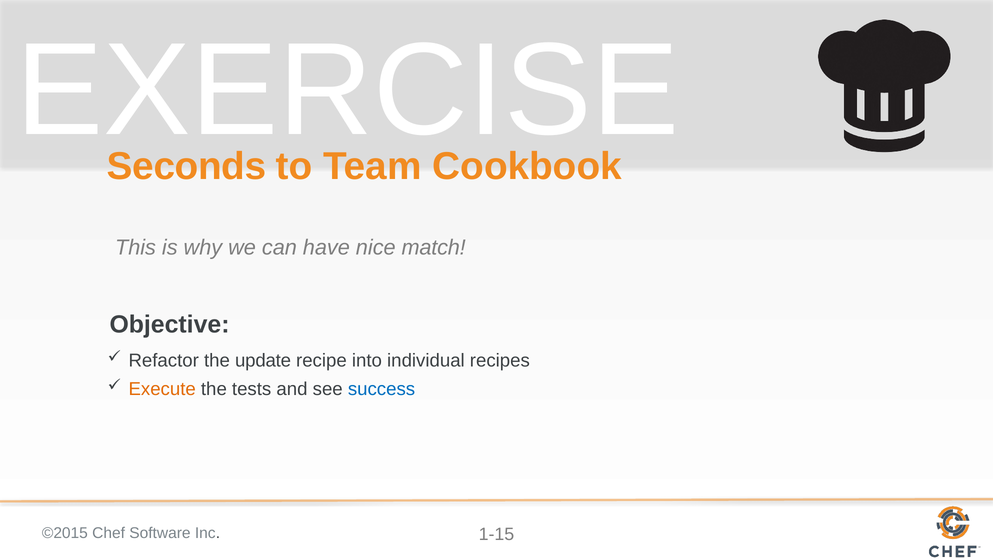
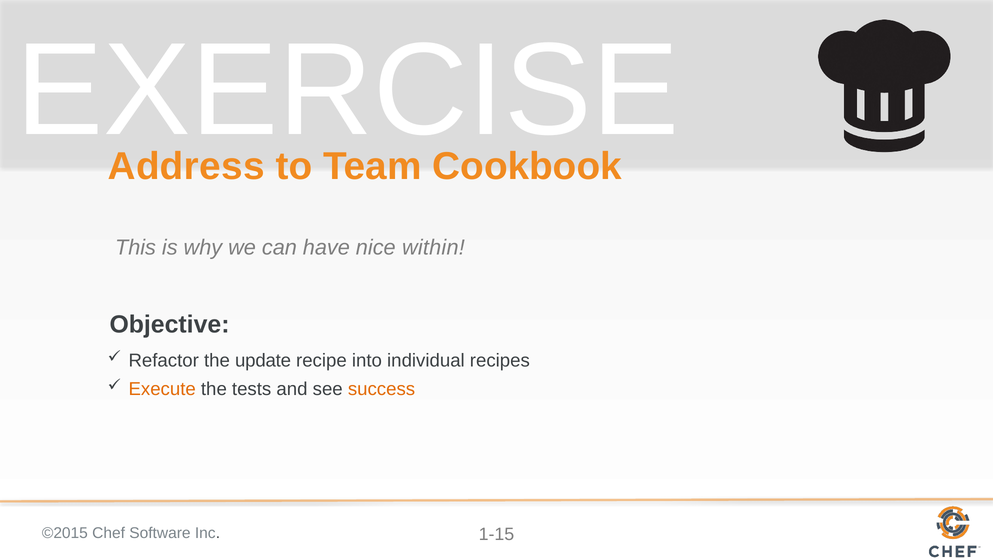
Seconds: Seconds -> Address
match: match -> within
success colour: blue -> orange
